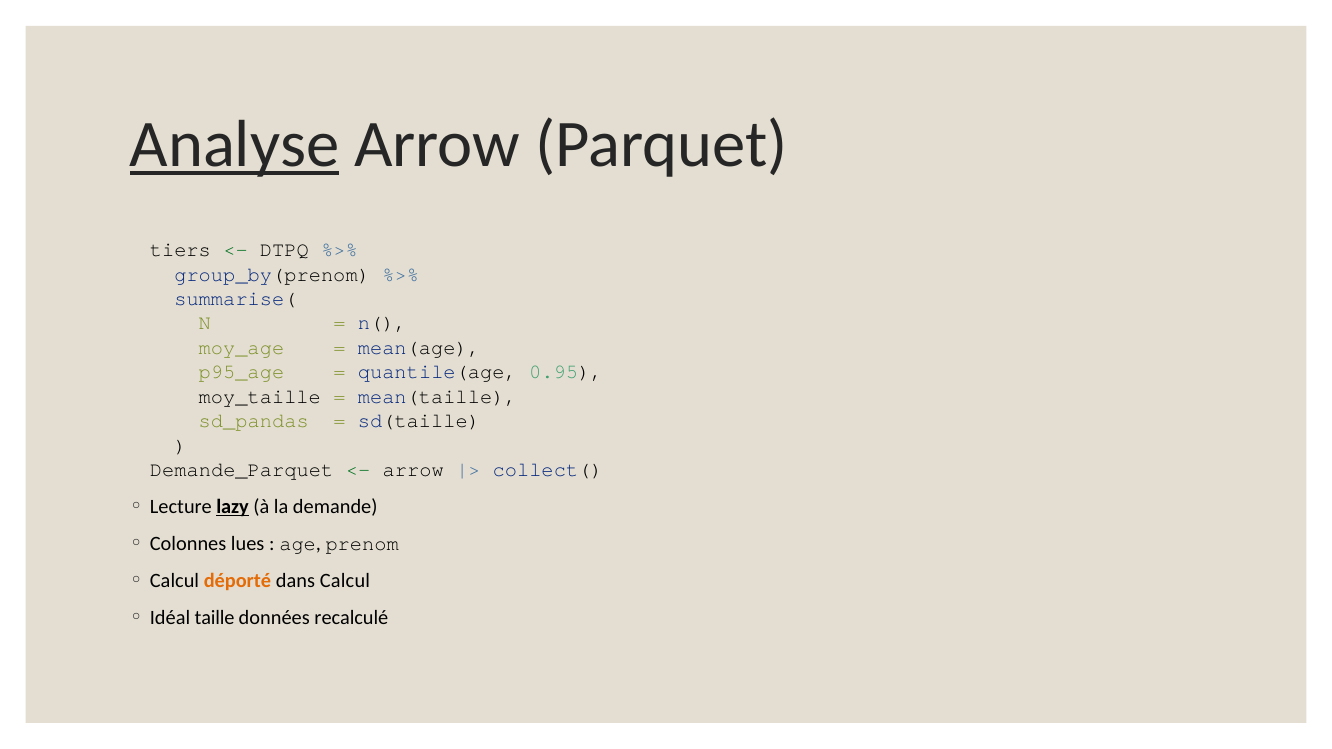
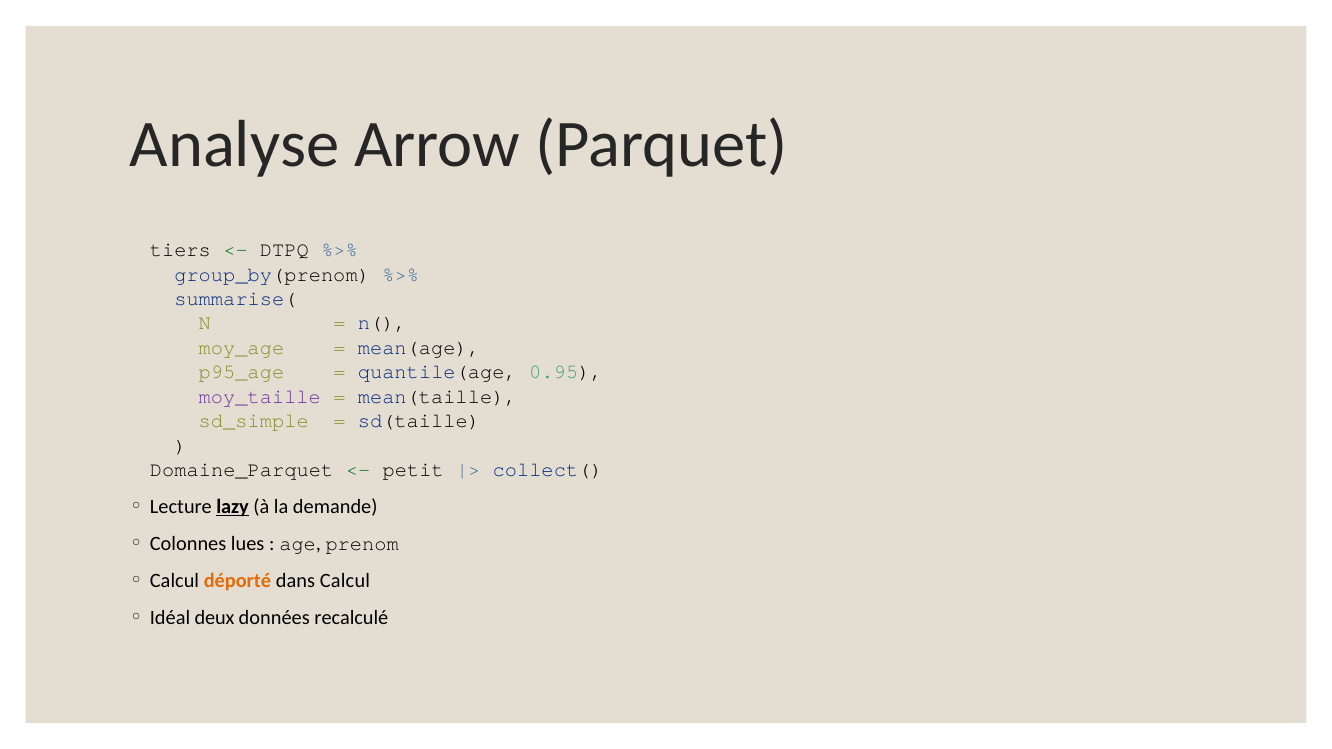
Analyse underline: present -> none
moy_taille colour: black -> purple
sd_pandas: sd_pandas -> sd_simple
Demande_Parquet: Demande_Parquet -> Domaine_Parquet
arrow at (413, 470): arrow -> petit
taille: taille -> deux
